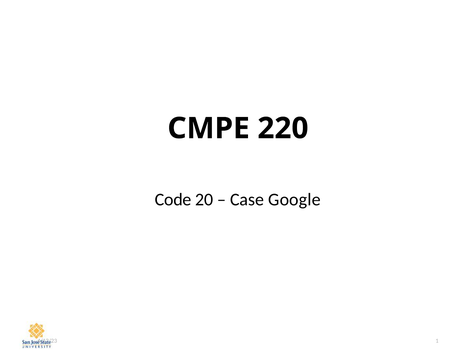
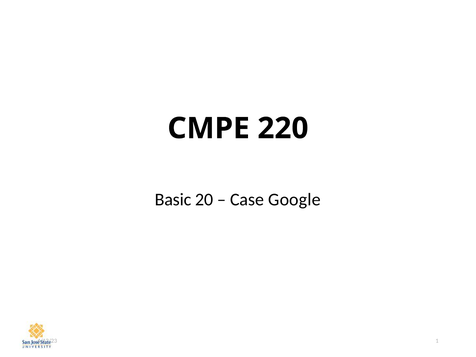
Code: Code -> Basic
